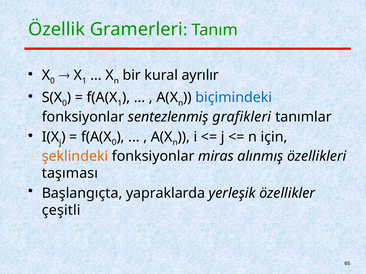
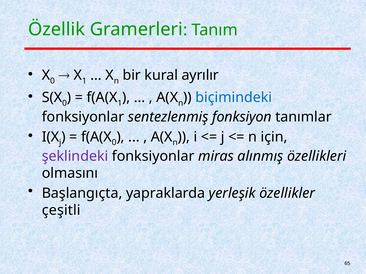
grafikleri: grafikleri -> fonksiyon
şeklindeki colour: orange -> purple
taşıması: taşıması -> olmasını
